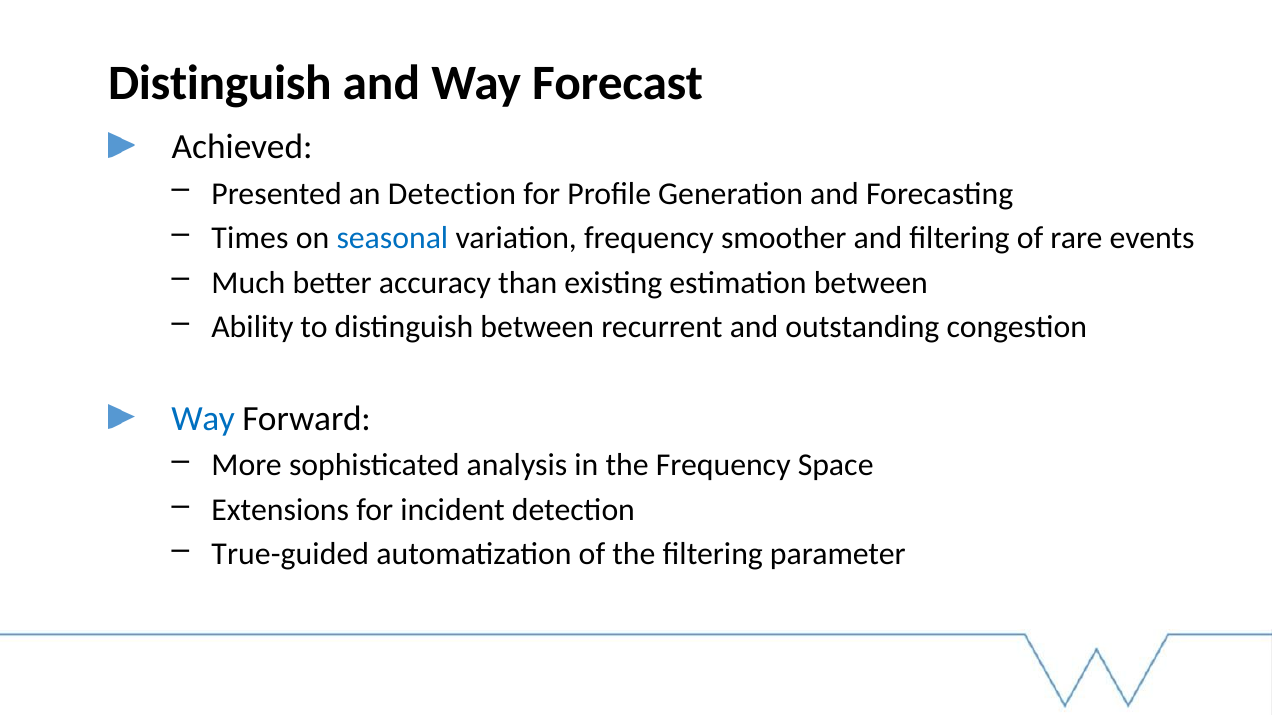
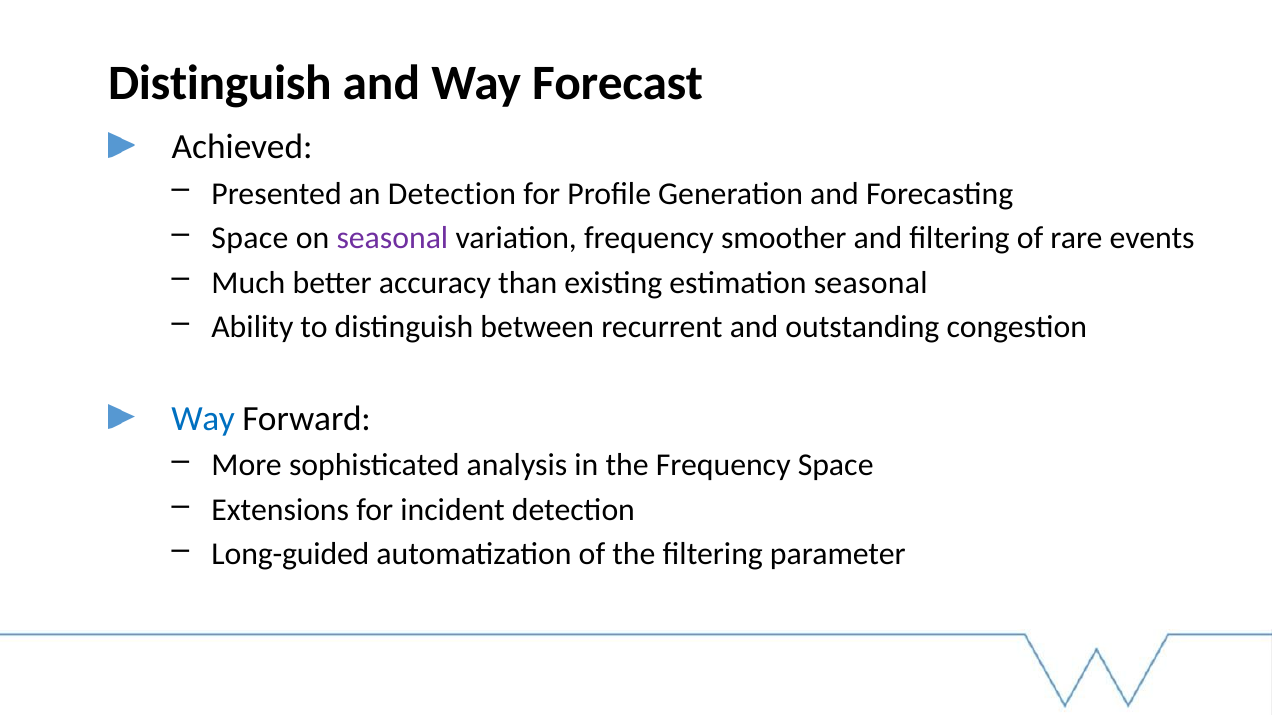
Times at (250, 238): Times -> Space
seasonal at (392, 238) colour: blue -> purple
estimation between: between -> seasonal
True-guided: True-guided -> Long-guided
